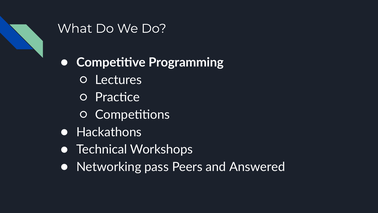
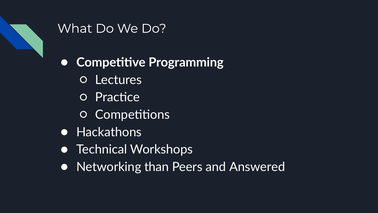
pass: pass -> than
